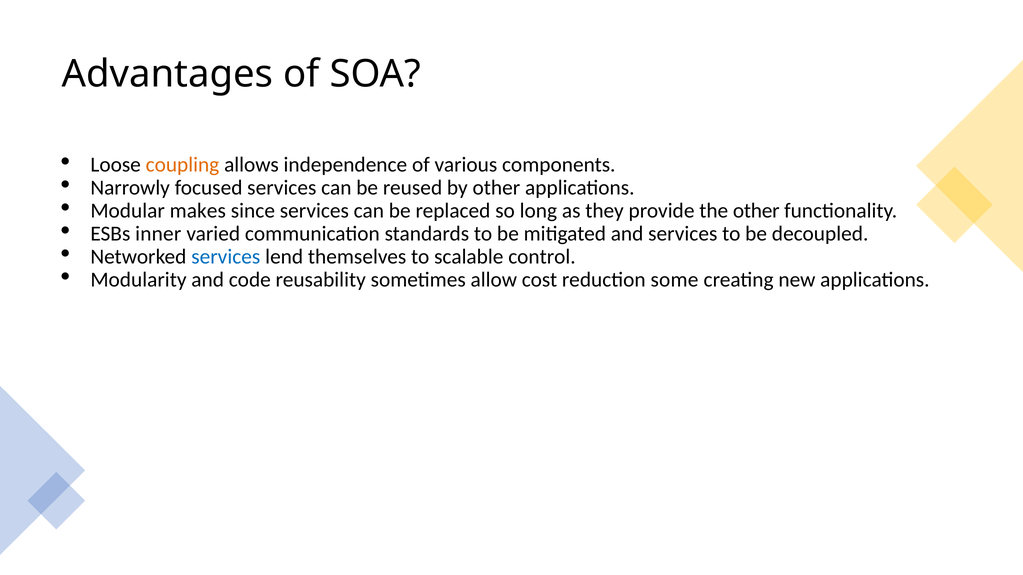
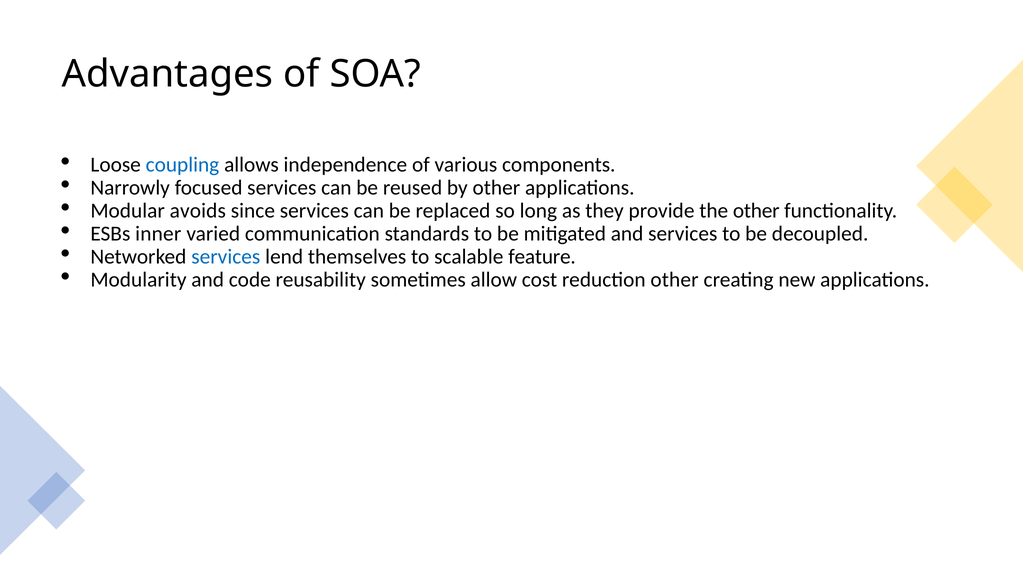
coupling colour: orange -> blue
makes: makes -> avoids
control: control -> feature
reduction some: some -> other
